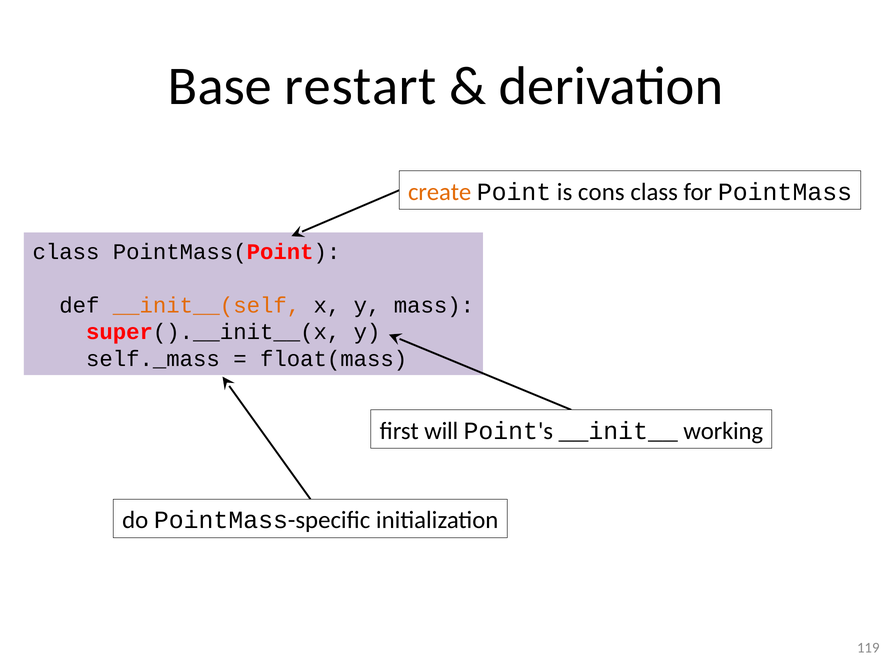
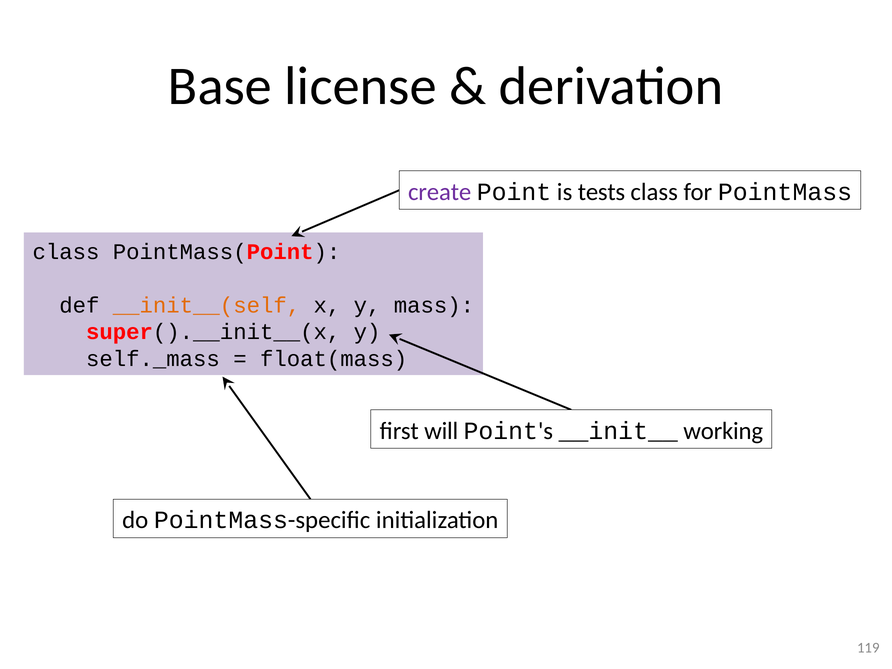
restart: restart -> license
create colour: orange -> purple
cons: cons -> tests
